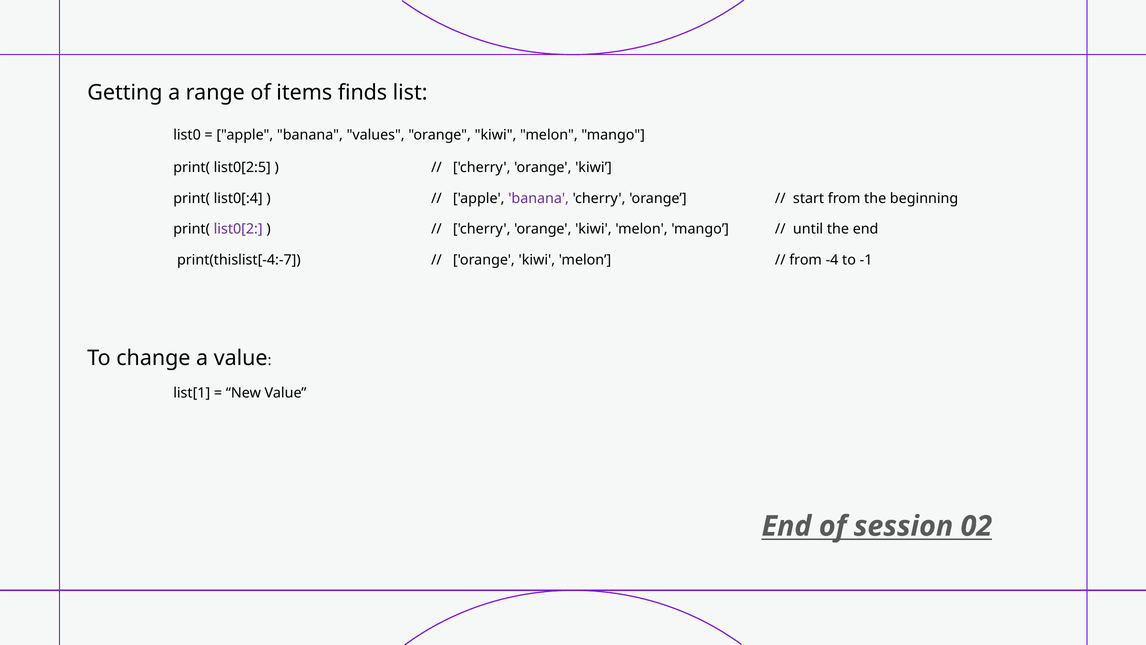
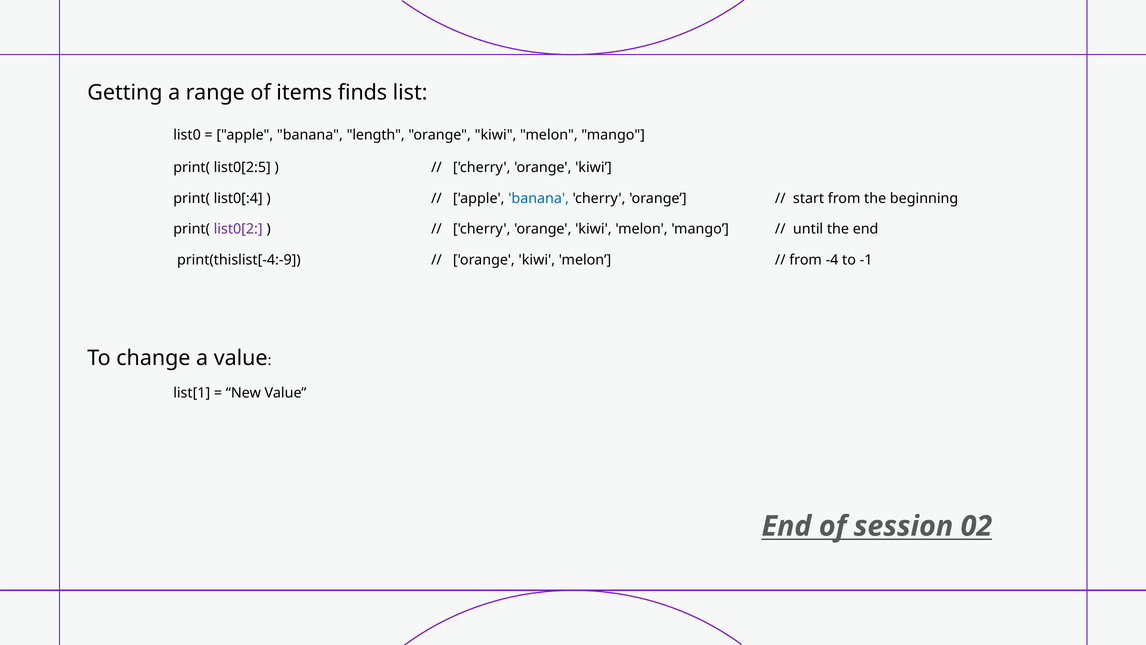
values: values -> length
banana at (539, 198) colour: purple -> blue
print(thislist[-4:-7: print(thislist[-4:-7 -> print(thislist[-4:-9
